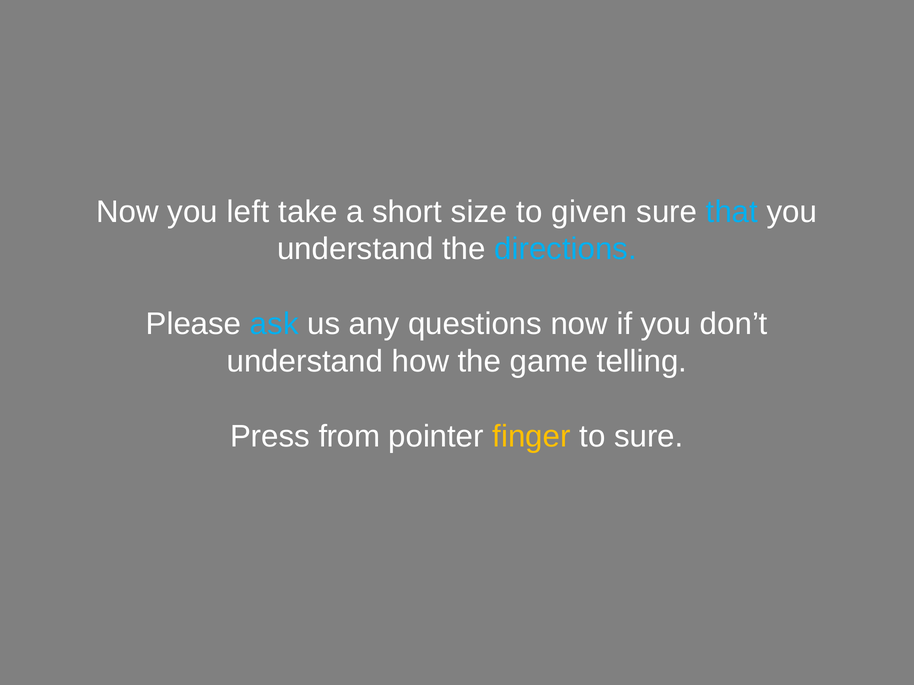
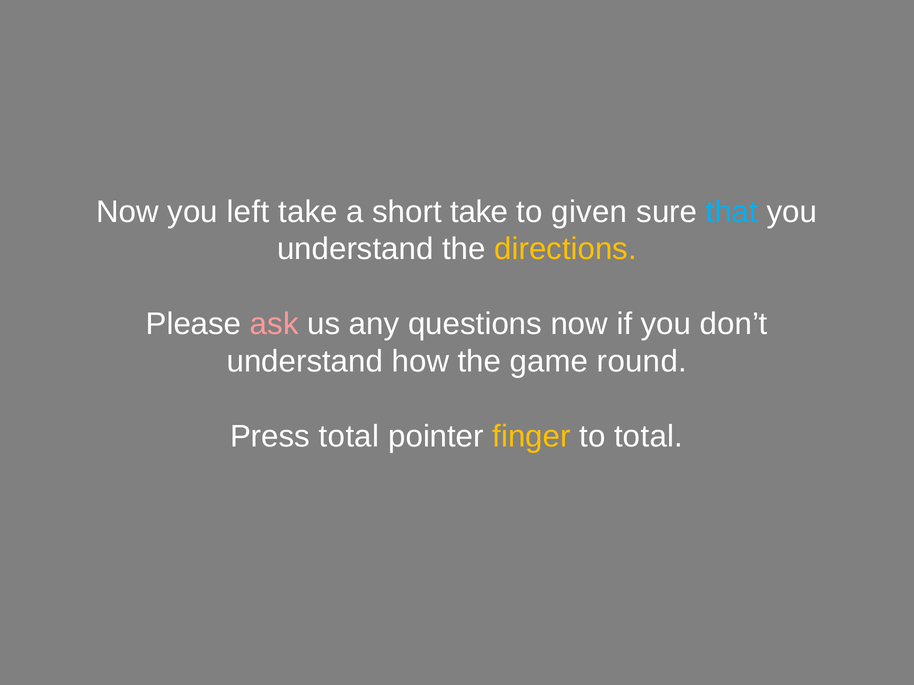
short size: size -> take
directions colour: light blue -> yellow
ask colour: light blue -> pink
telling: telling -> round
Press from: from -> total
to sure: sure -> total
